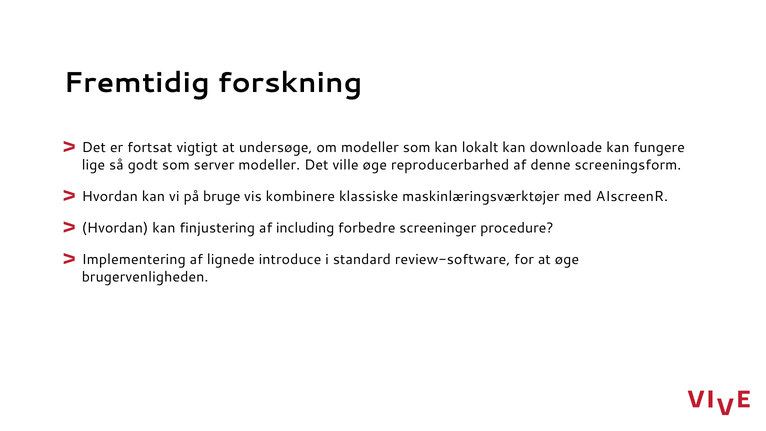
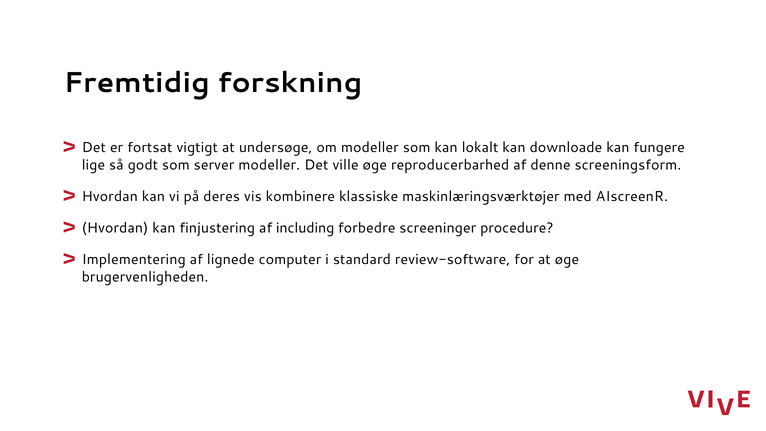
bruge: bruge -> deres
introduce: introduce -> computer
